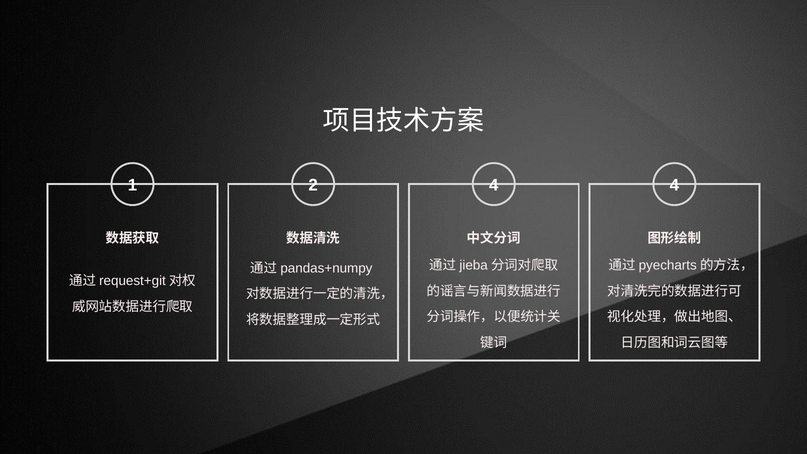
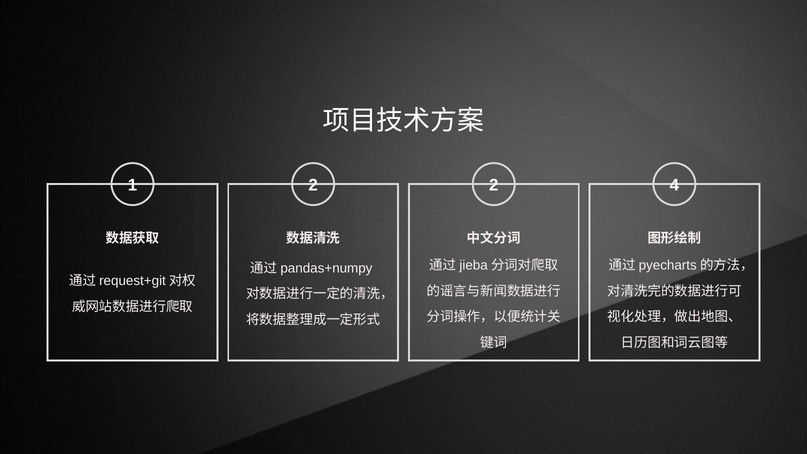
2 4: 4 -> 2
